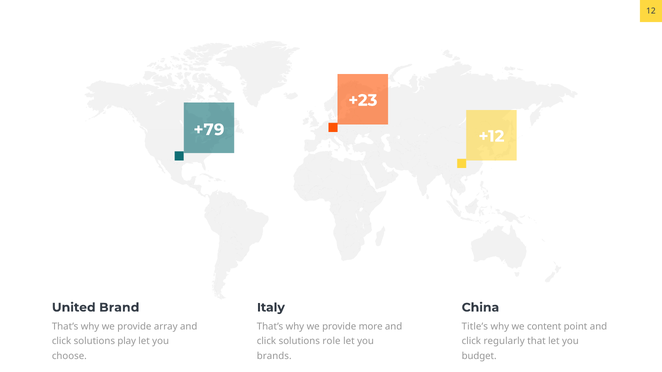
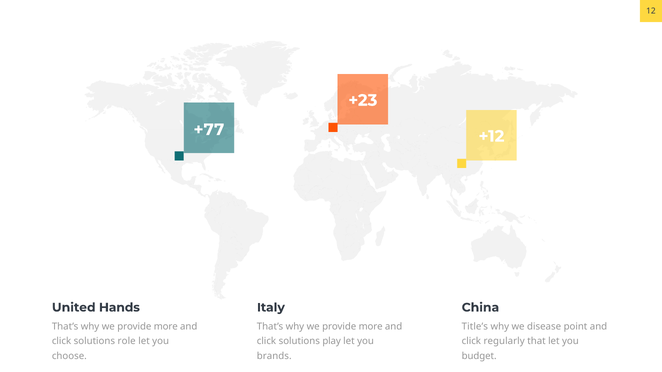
+79: +79 -> +77
Brand: Brand -> Hands
array at (166, 327): array -> more
content: content -> disease
play: play -> role
role: role -> play
